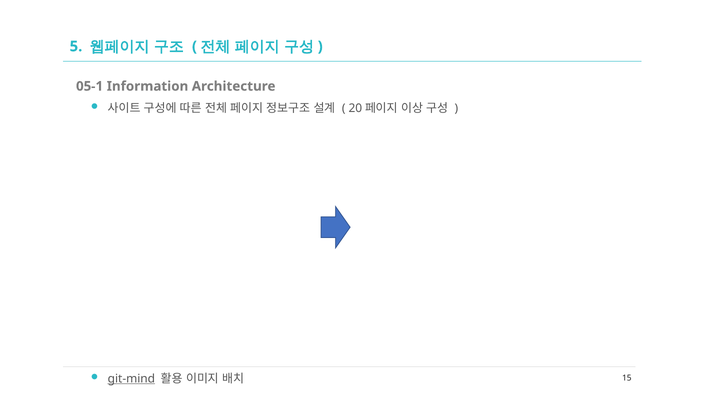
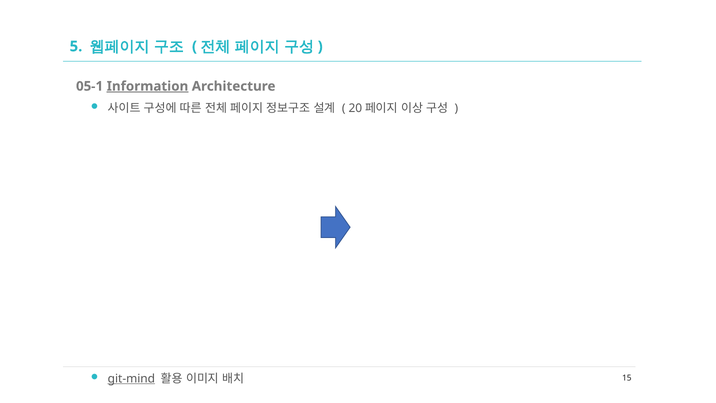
Information underline: none -> present
